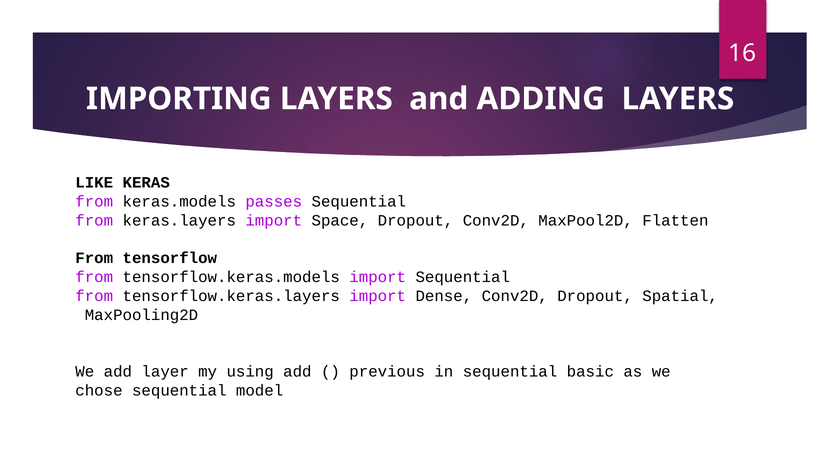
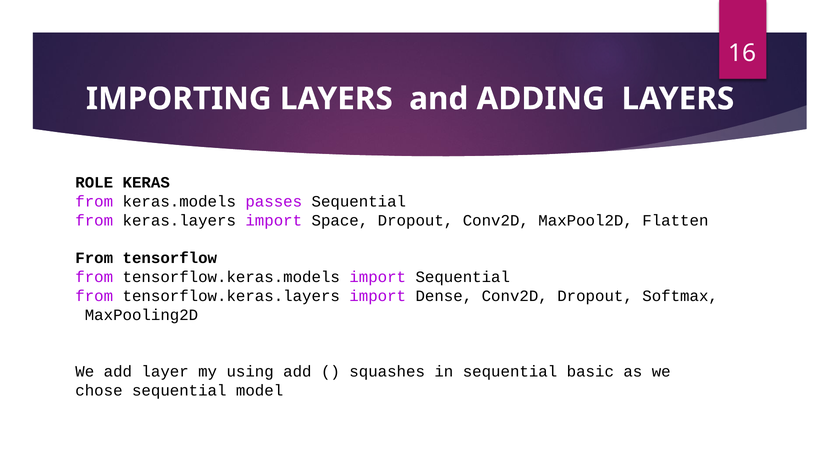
LIKE: LIKE -> ROLE
Spatial: Spatial -> Softmax
previous: previous -> squashes
